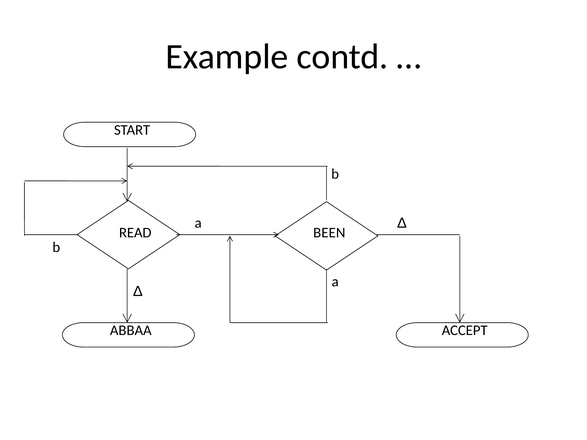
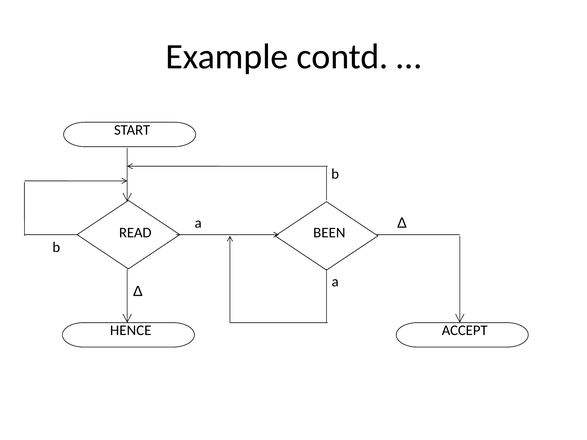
ABBAA: ABBAA -> HENCE
